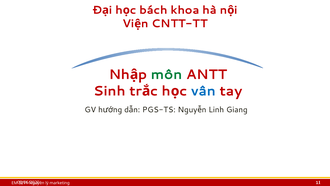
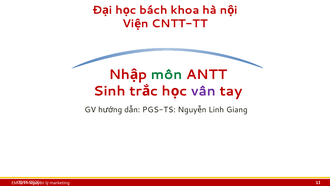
vân colour: blue -> purple
